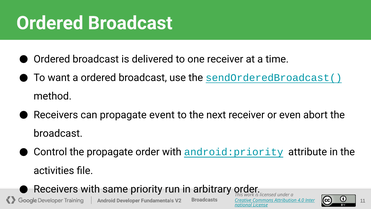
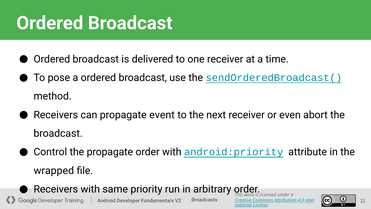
want: want -> pose
activities: activities -> wrapped
